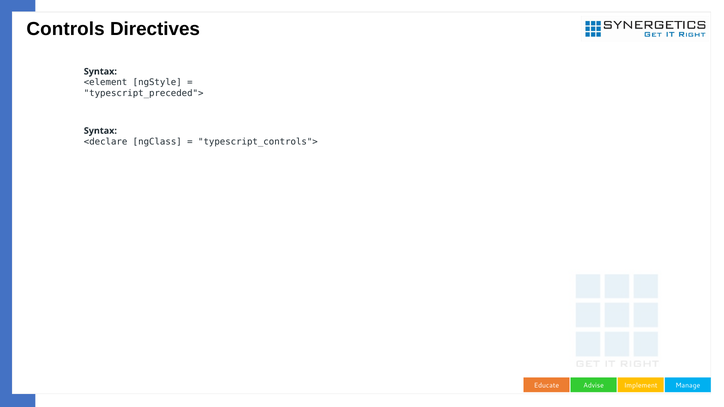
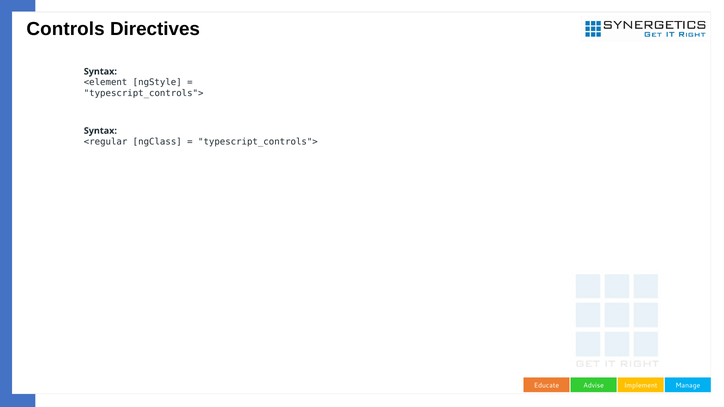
typescript_preceded"> at (144, 93): typescript_preceded"> -> typescript_controls">
<declare: <declare -> <regular
